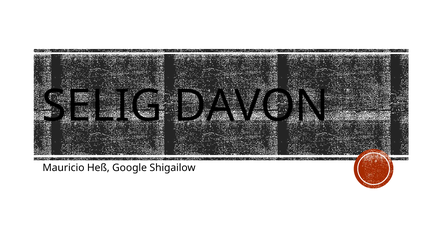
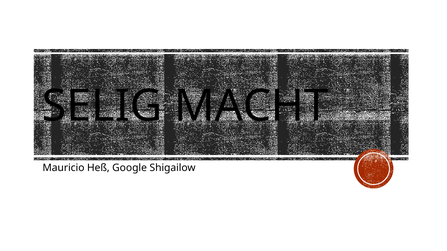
DAVON: DAVON -> MACHT
